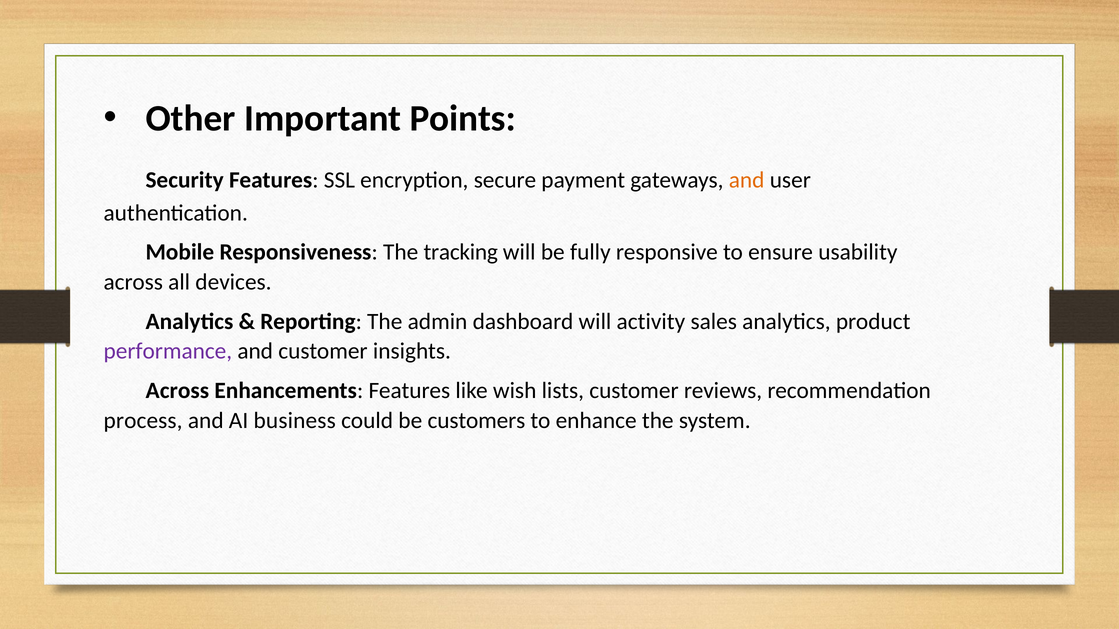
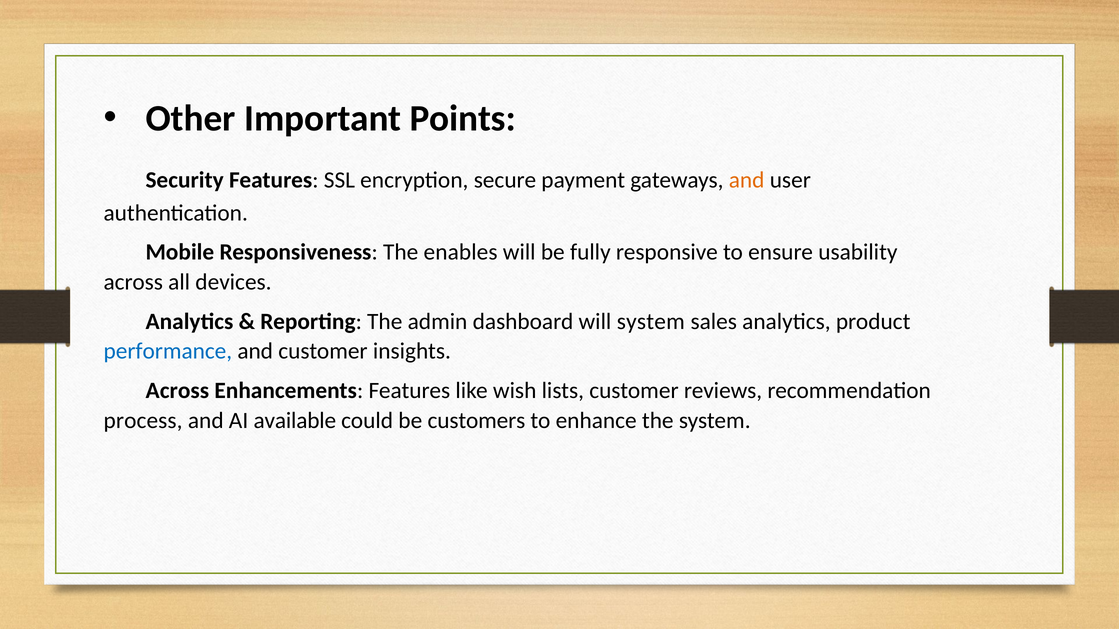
tracking: tracking -> enables
will activity: activity -> system
performance colour: purple -> blue
business: business -> available
